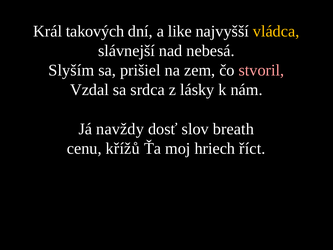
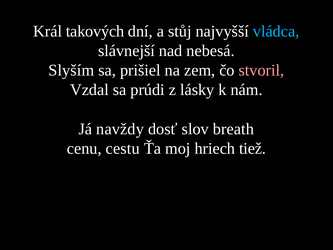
like: like -> stůj
vládca colour: yellow -> light blue
srdca: srdca -> prúdi
křížů: křížů -> cestu
říct: říct -> tiež
